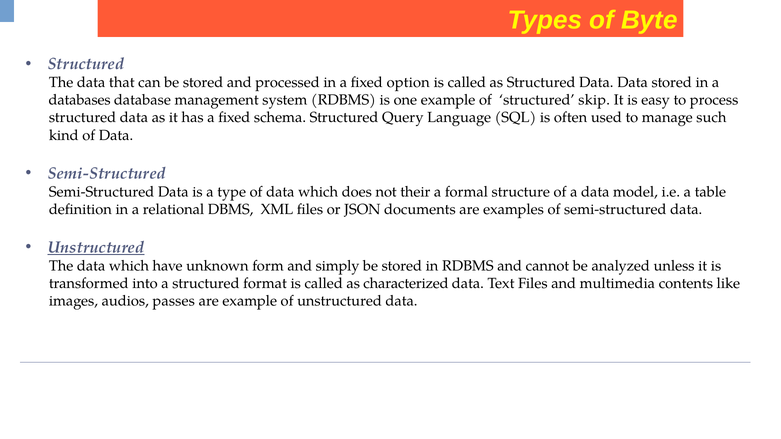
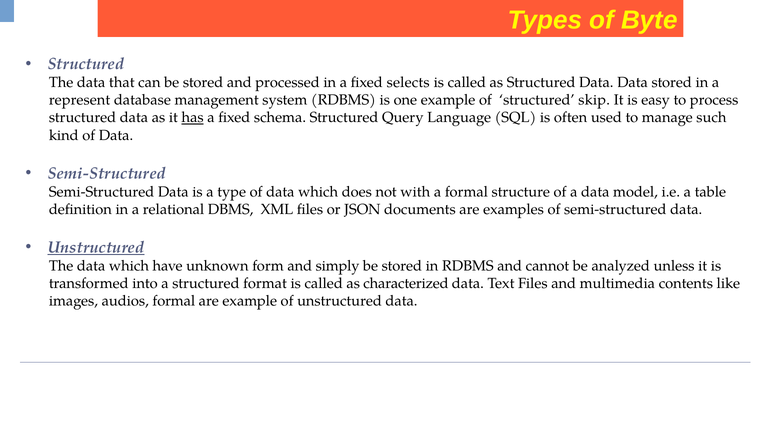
option: option -> selects
databases: databases -> represent
has underline: none -> present
their: their -> with
audios passes: passes -> formal
